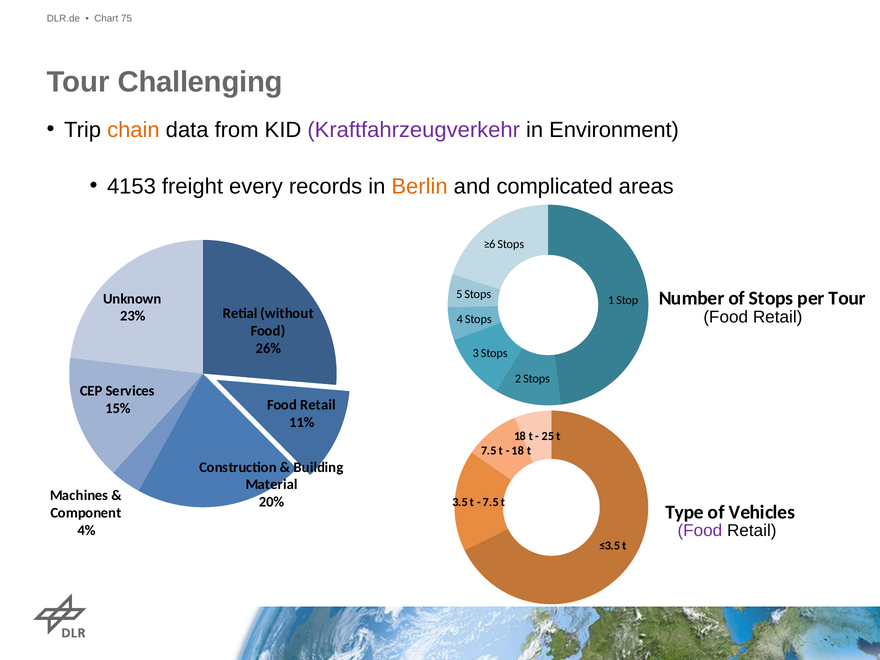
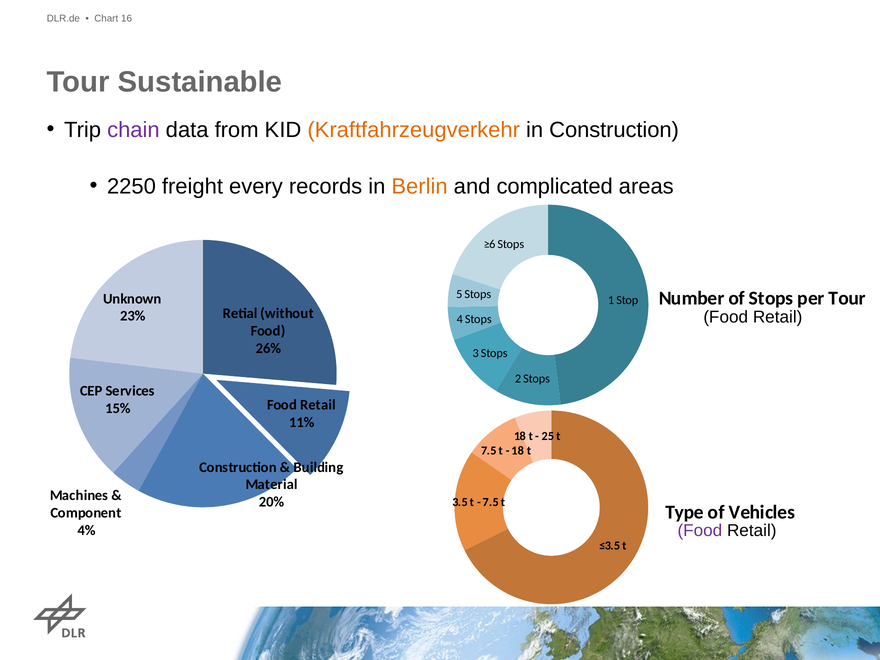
75: 75 -> 16
Challenging: Challenging -> Sustainable
chain colour: orange -> purple
Kraftfahrzeugverkehr colour: purple -> orange
in Environment: Environment -> Construction
4153: 4153 -> 2250
